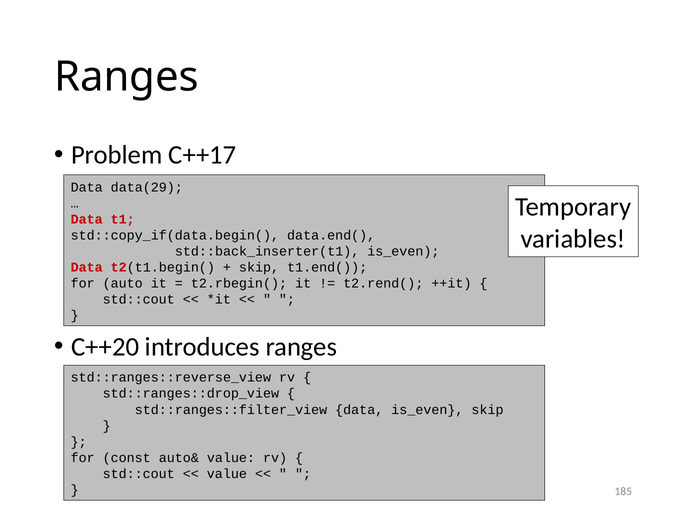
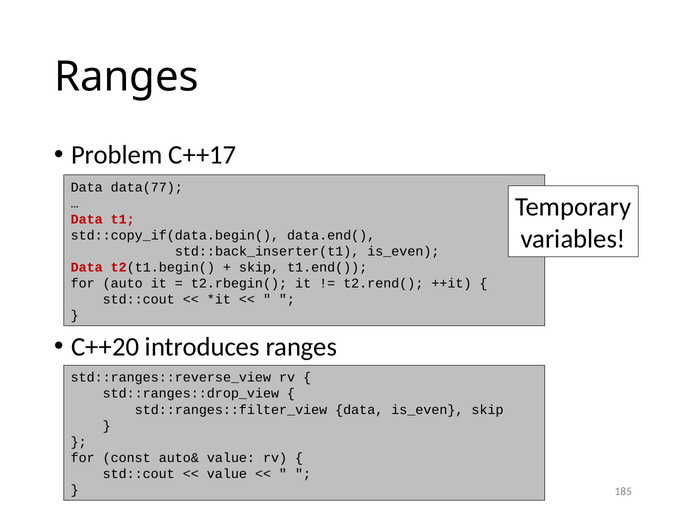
data(29: data(29 -> data(77
